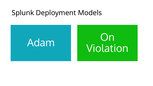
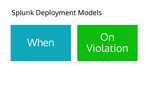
Adam: Adam -> When
